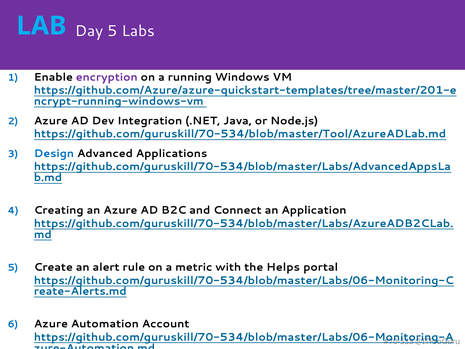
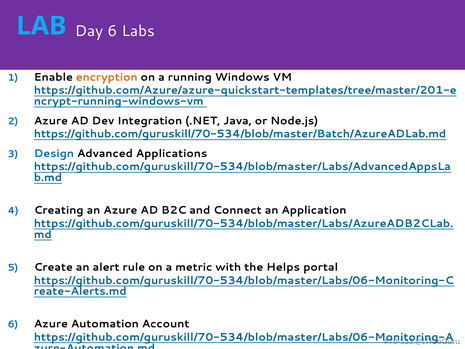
Day 5: 5 -> 6
encryption colour: purple -> orange
https://github.com/guruskill/70-534/blob/master/Tool/AzureADLab.md: https://github.com/guruskill/70-534/blob/master/Tool/AzureADLab.md -> https://github.com/guruskill/70-534/blob/master/Batch/AzureADLab.md
